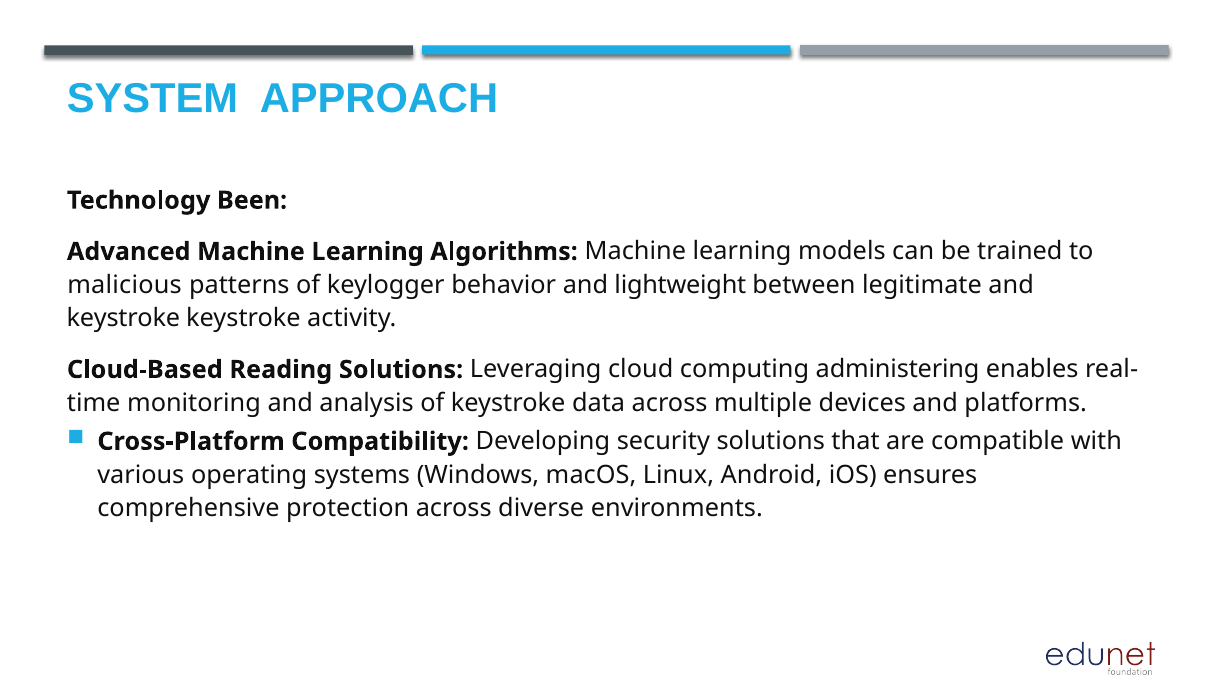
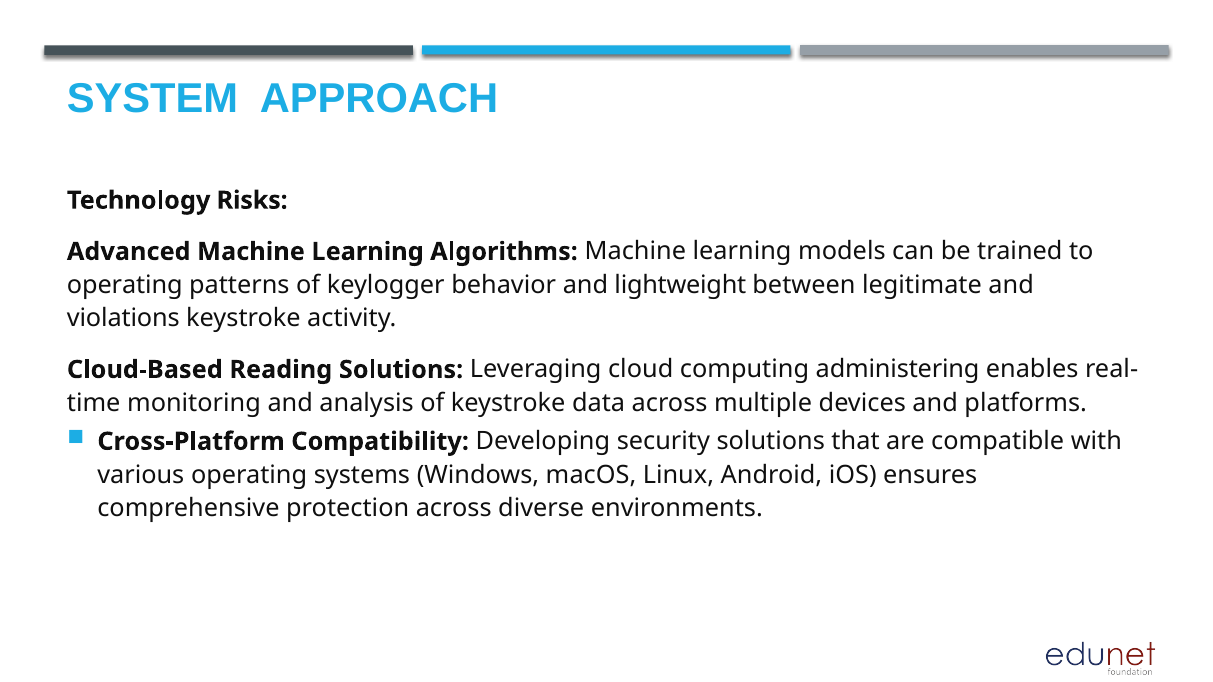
Been: Been -> Risks
malicious at (125, 285): malicious -> operating
keystroke at (123, 319): keystroke -> violations
